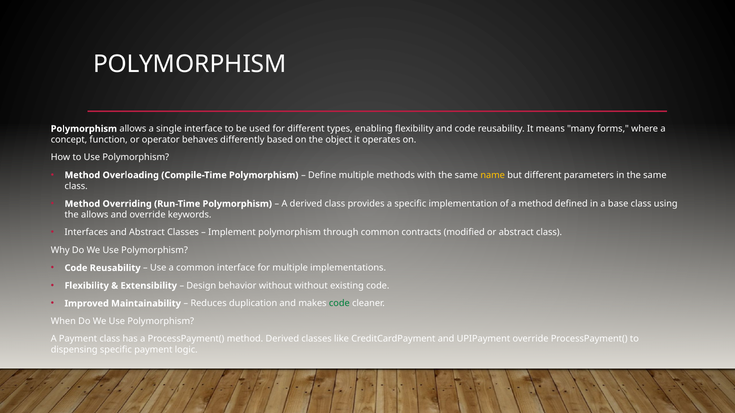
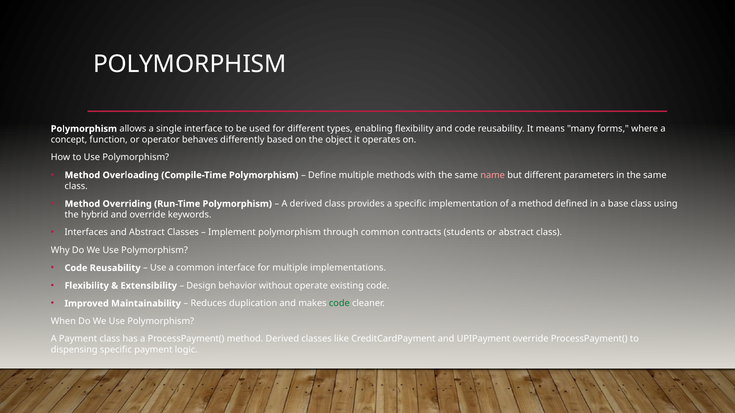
name colour: yellow -> pink
the allows: allows -> hybrid
modified: modified -> students
without without: without -> operate
